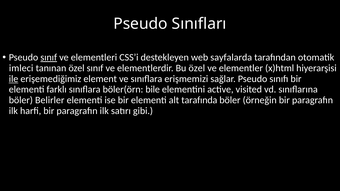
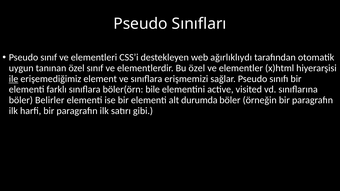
sınıf at (49, 57) underline: present -> none
sayfalarda: sayfalarda -> ağırlıklıydı
imleci: imleci -> uygun
tarafında: tarafında -> durumda
